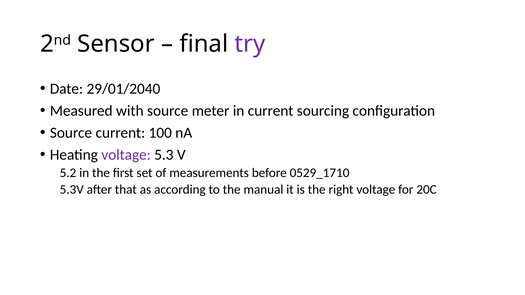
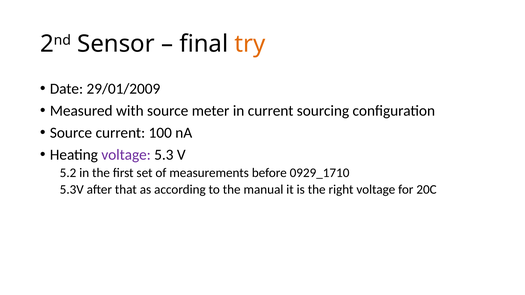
try colour: purple -> orange
29/01/2040: 29/01/2040 -> 29/01/2009
0529_1710: 0529_1710 -> 0929_1710
